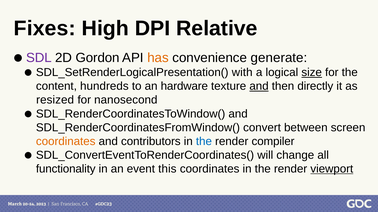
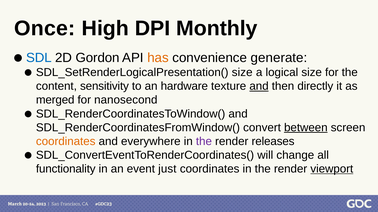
Fixes: Fixes -> Once
Relative: Relative -> Monthly
SDL colour: purple -> blue
SDL_SetRenderLogicalPresentation( with: with -> size
size at (312, 73) underline: present -> none
hundreds: hundreds -> sensitivity
resized: resized -> merged
between underline: none -> present
contributors: contributors -> everywhere
the at (204, 142) colour: blue -> purple
compiler: compiler -> releases
this: this -> just
